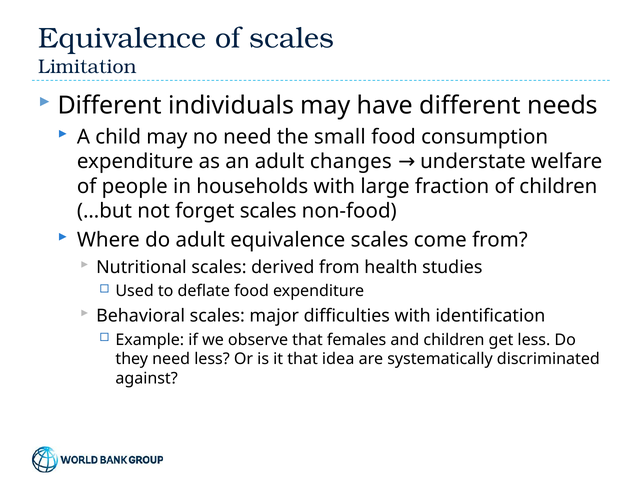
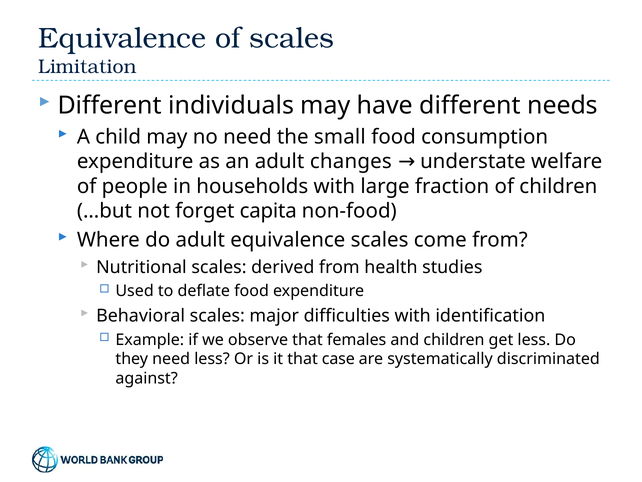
forget scales: scales -> capita
idea: idea -> case
